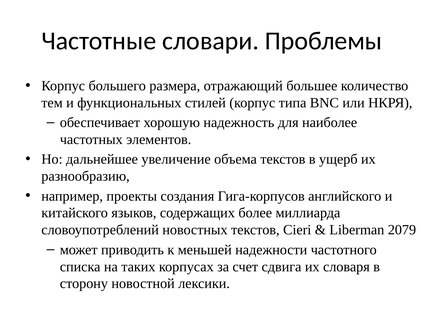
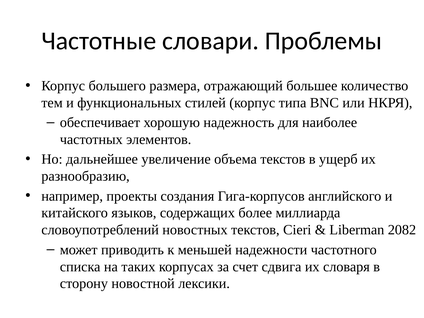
2079: 2079 -> 2082
